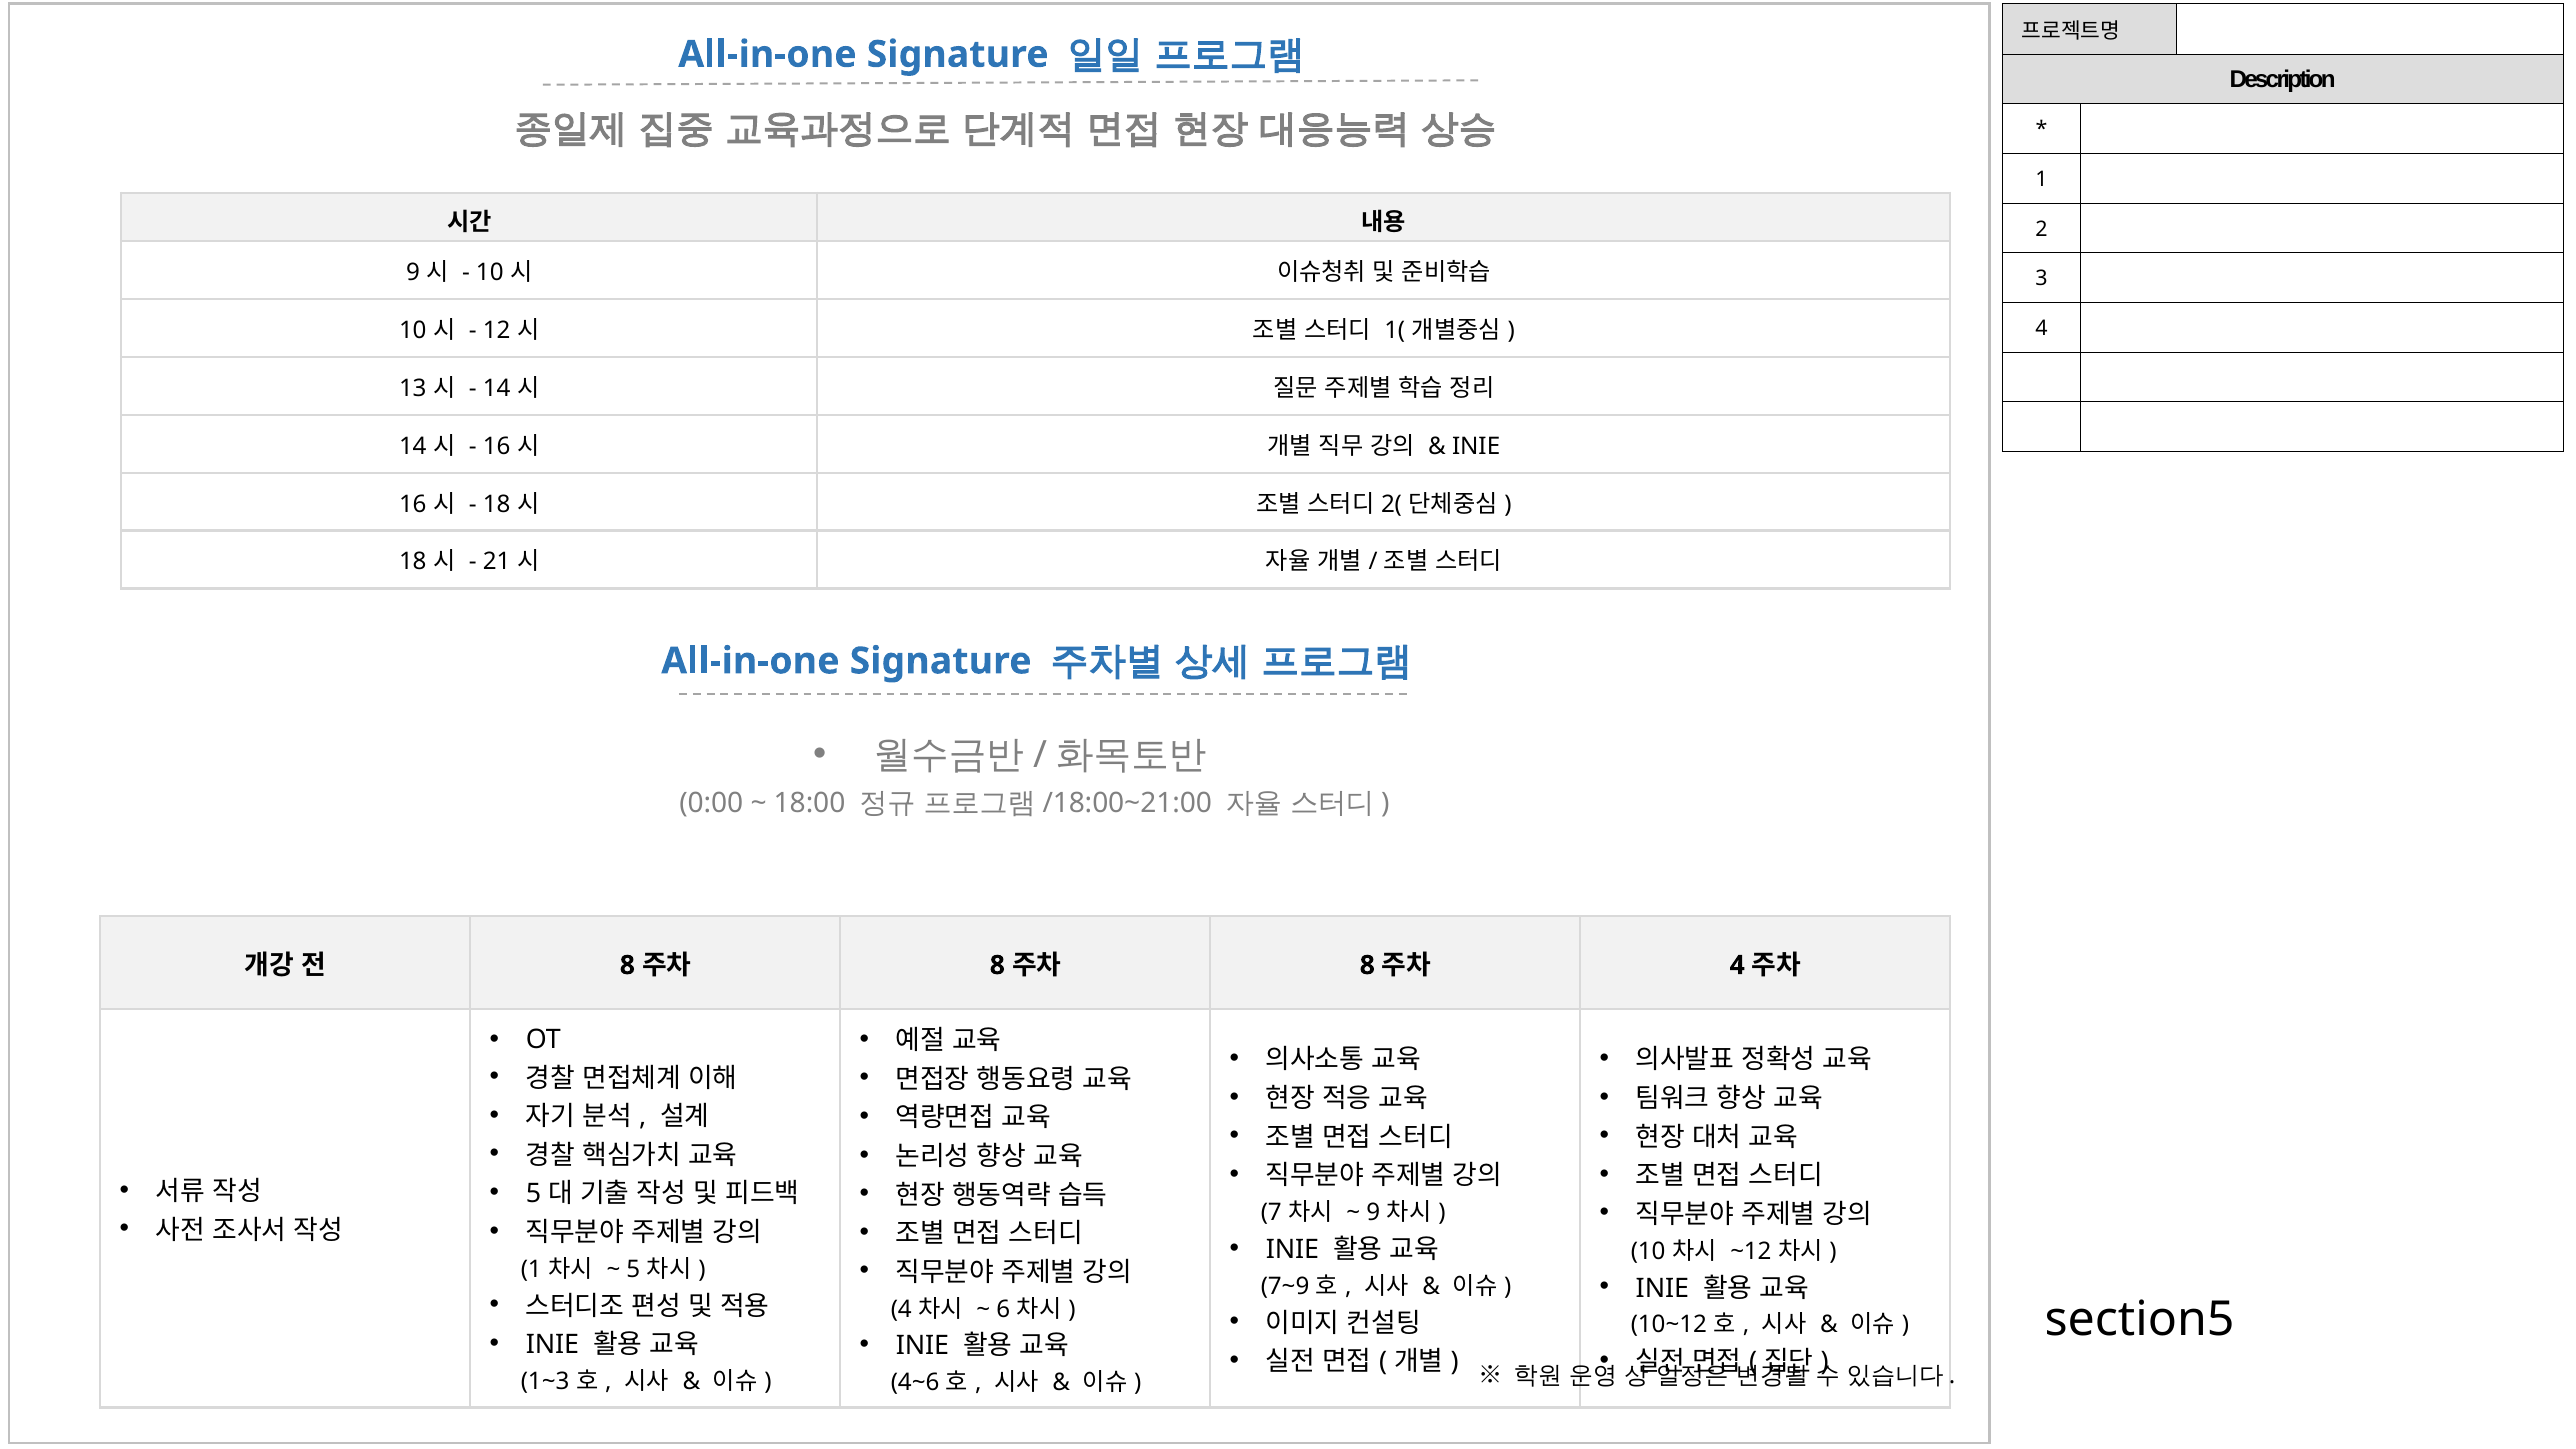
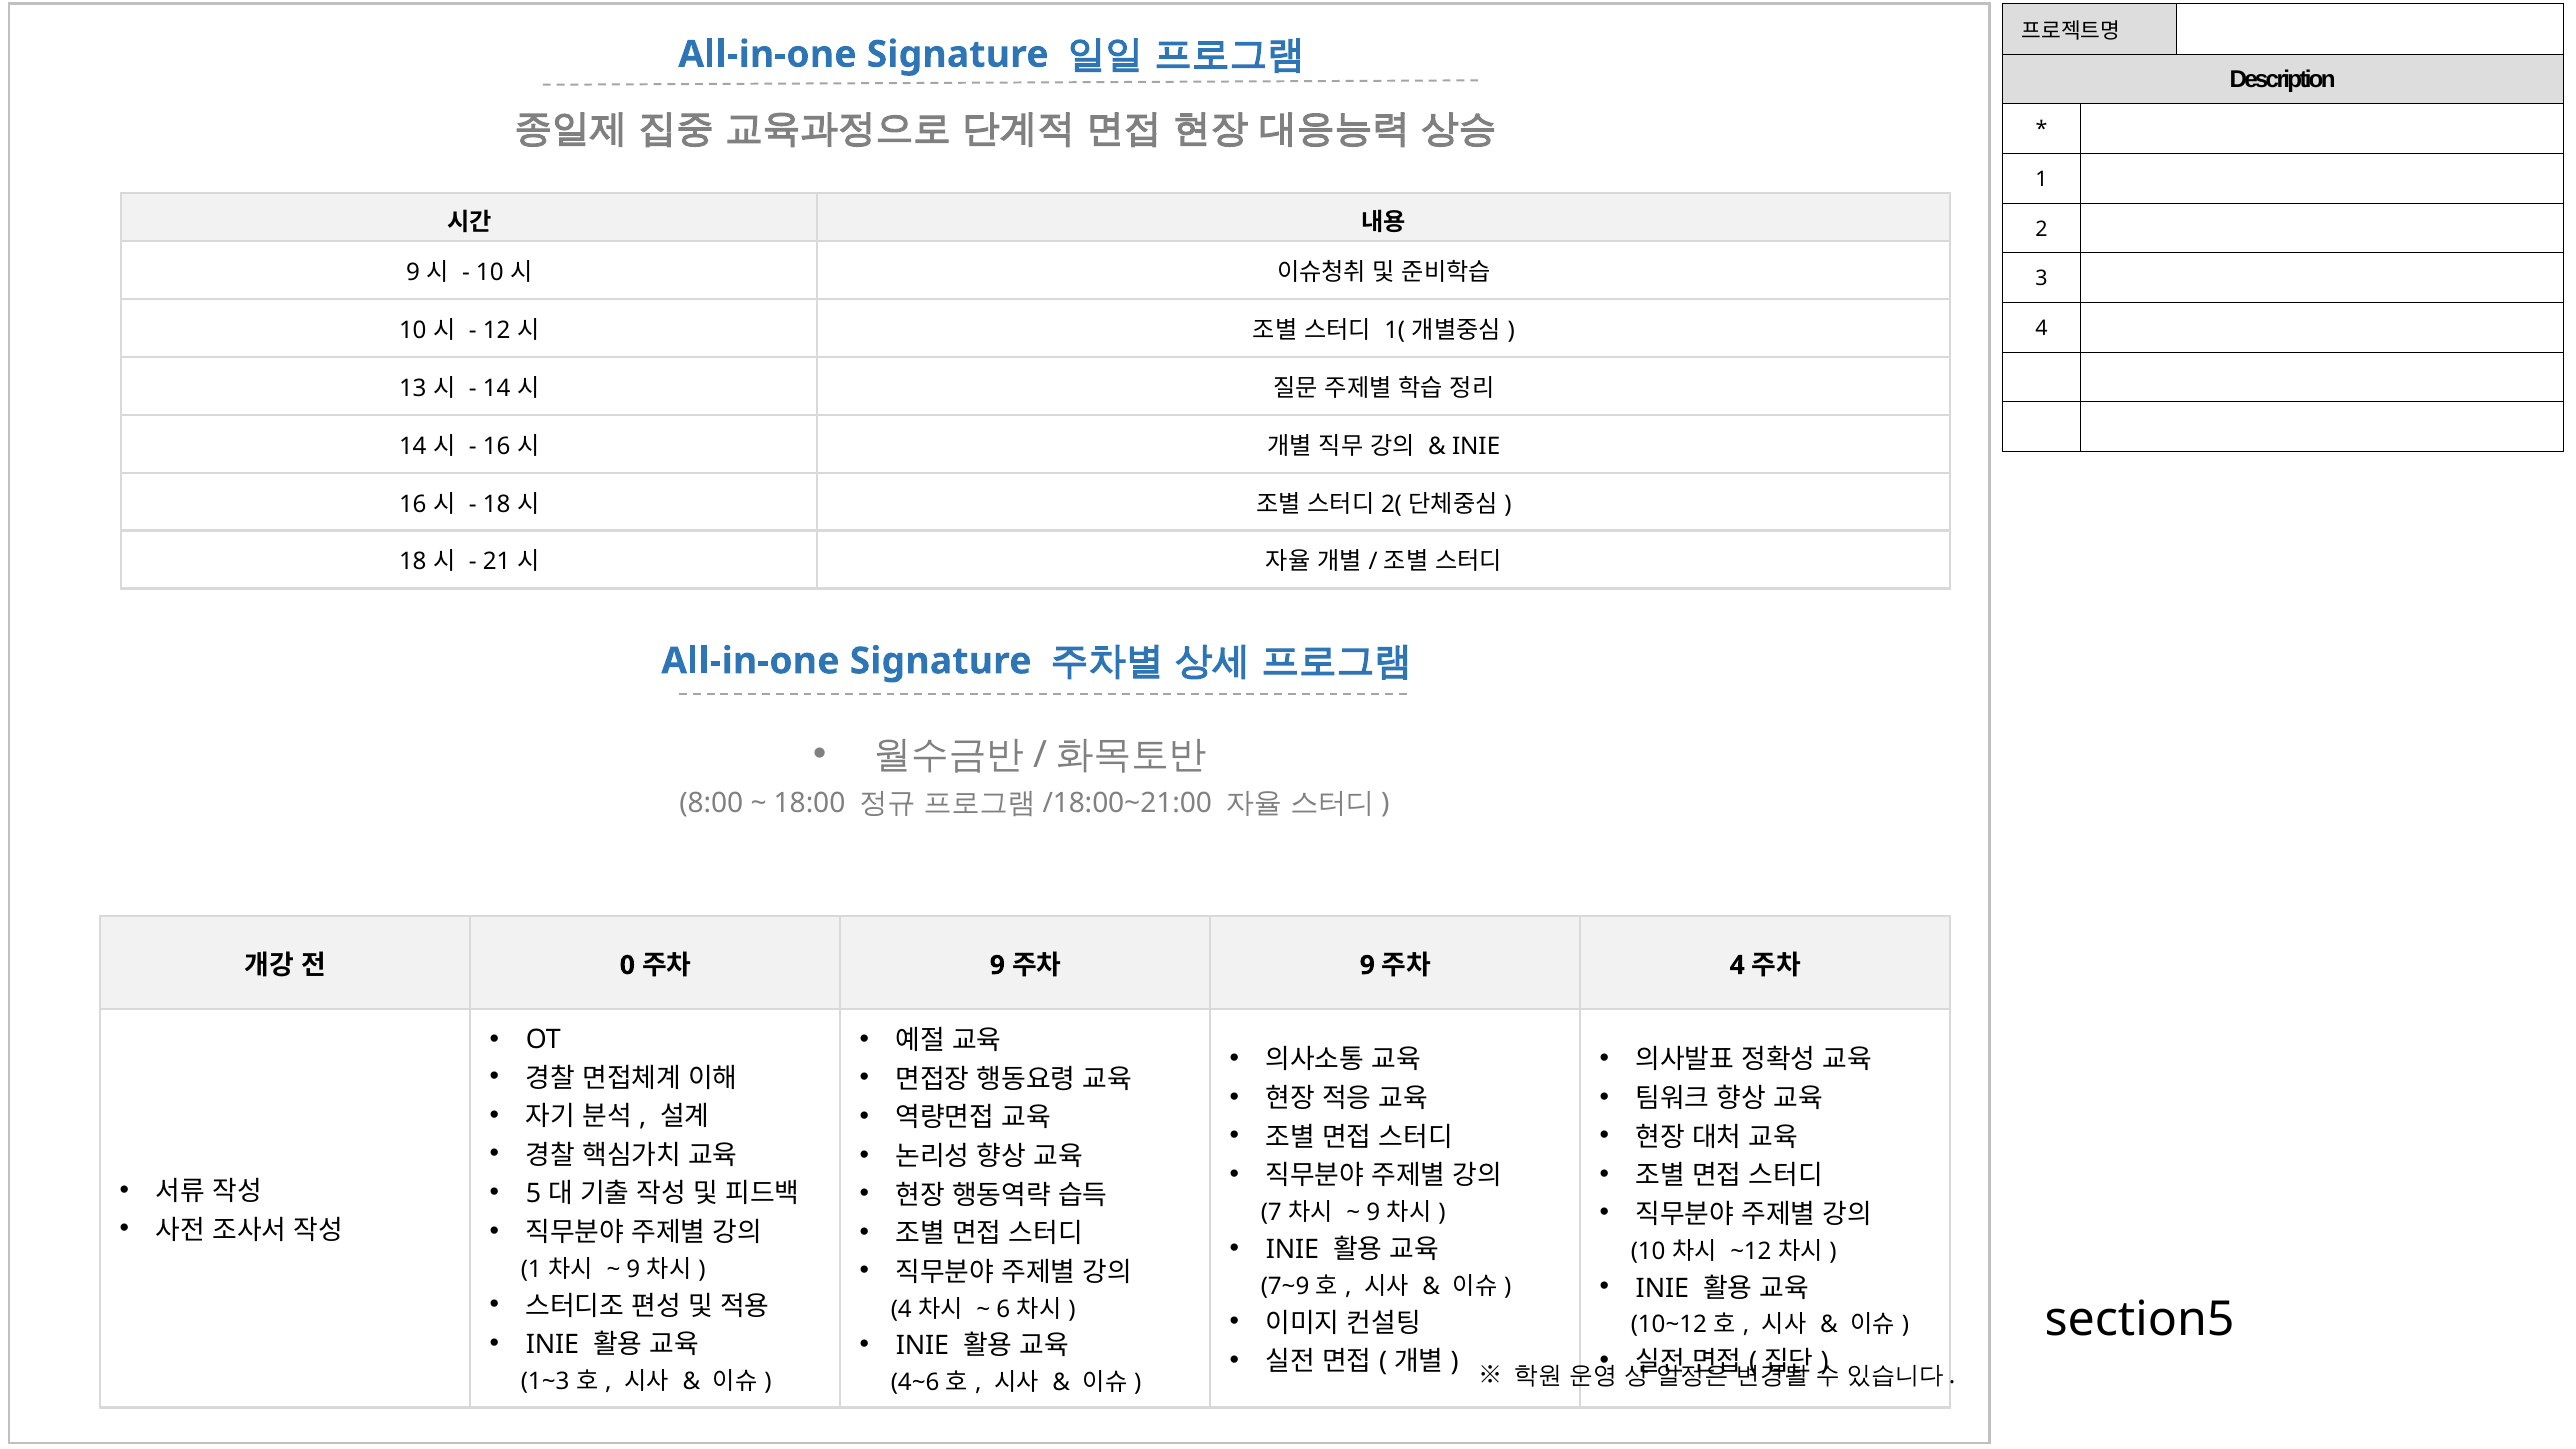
0:00: 0:00 -> 8:00
8 at (627, 965): 8 -> 0
8 at (997, 965): 8 -> 9
8 at (1367, 965): 8 -> 9
5 at (633, 1269): 5 -> 9
